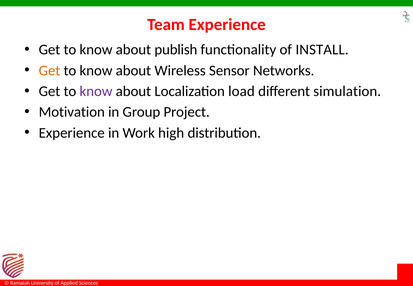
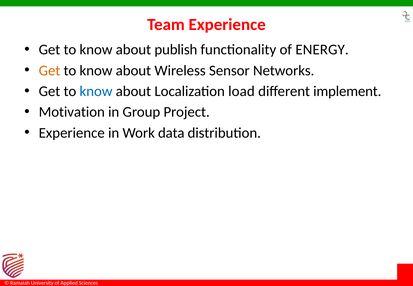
INSTALL: INSTALL -> ENERGY
know at (96, 91) colour: purple -> blue
simulation: simulation -> implement
high: high -> data
